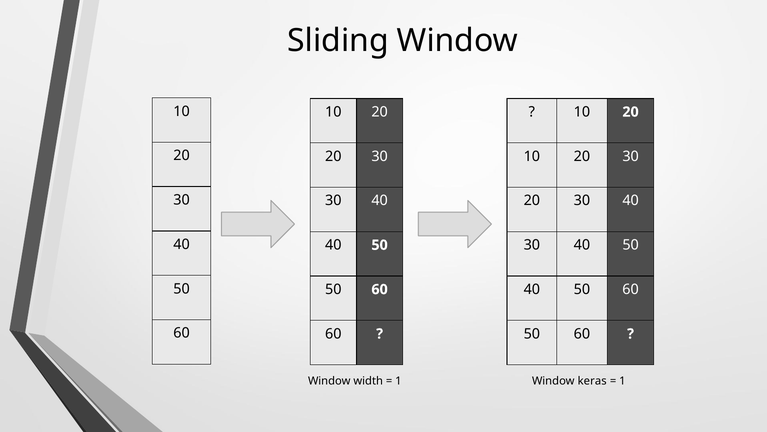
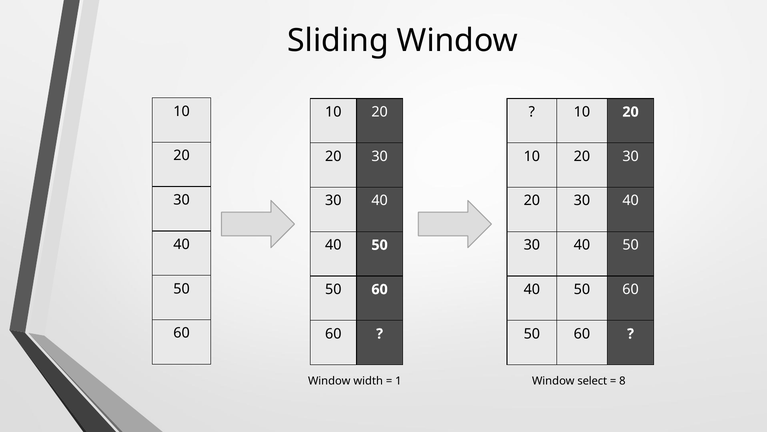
keras: keras -> select
1 at (622, 380): 1 -> 8
